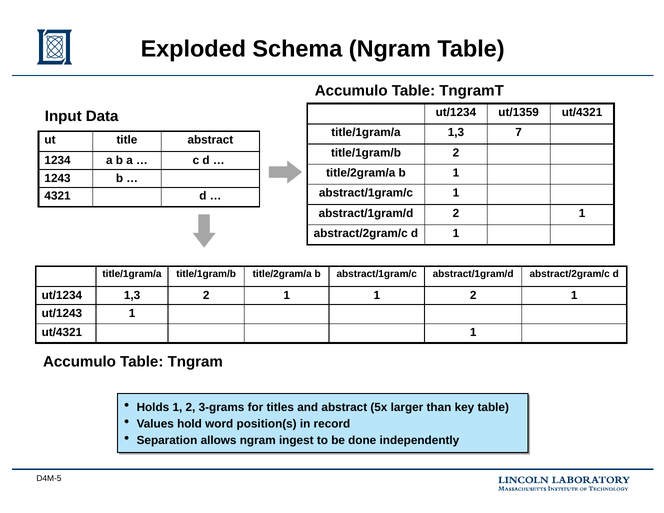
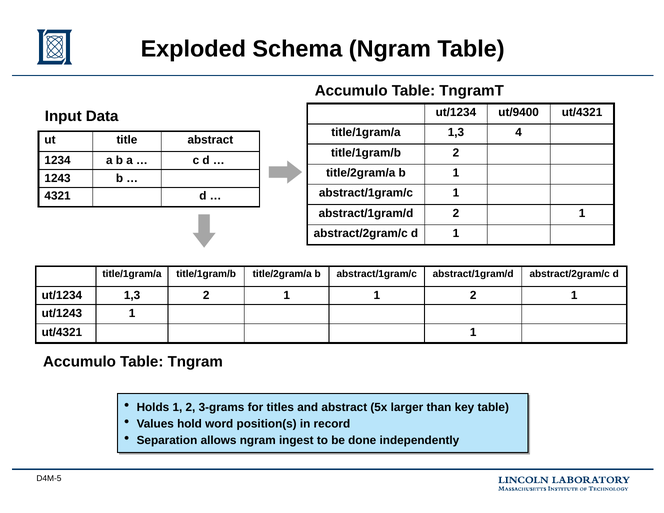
ut/1359: ut/1359 -> ut/9400
7: 7 -> 4
